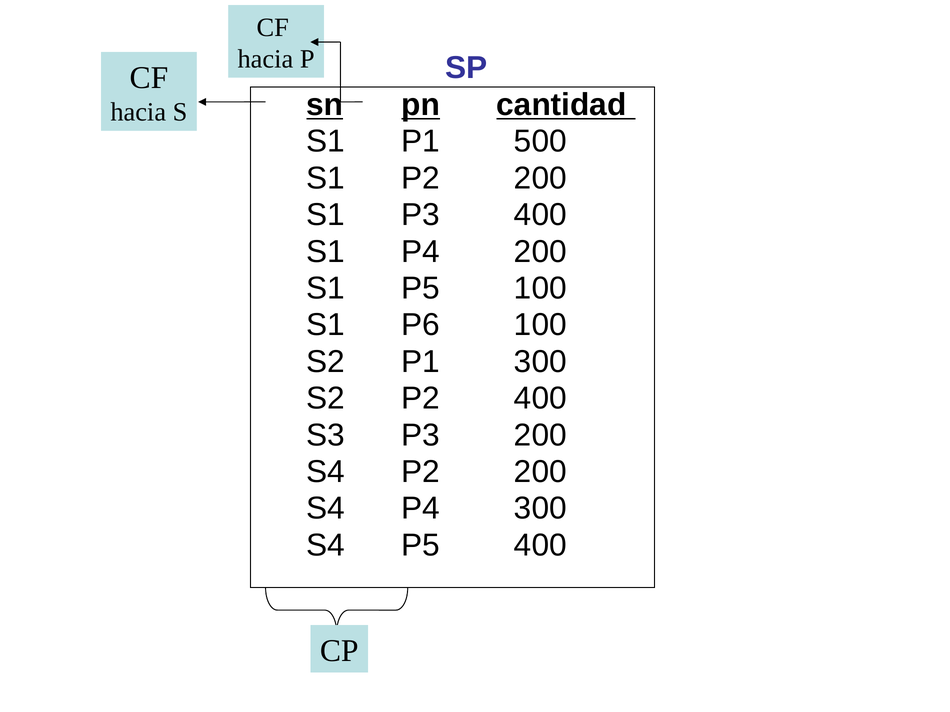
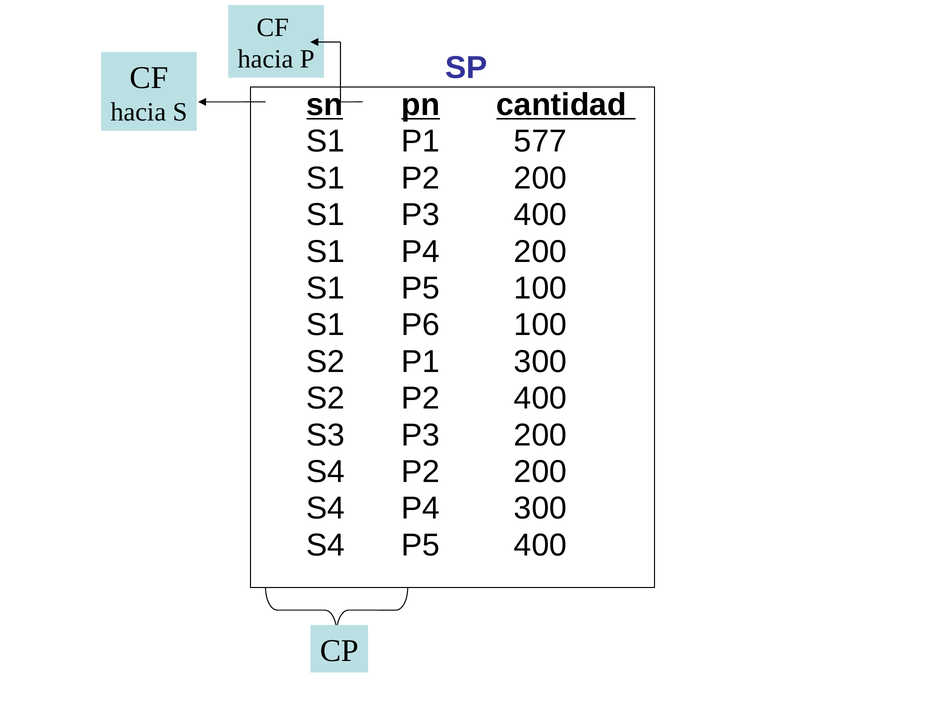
500: 500 -> 577
